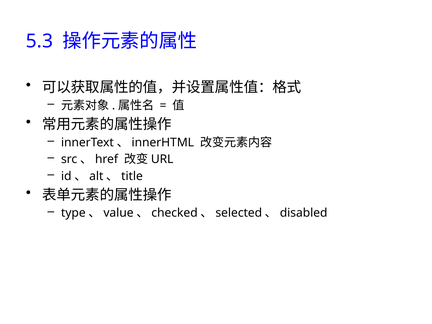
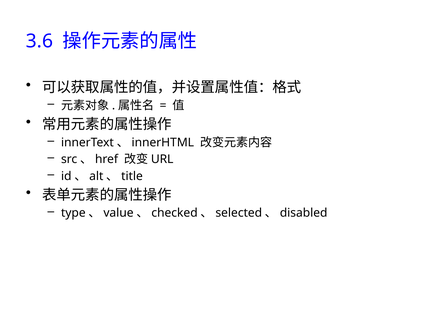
5.3: 5.3 -> 3.6
